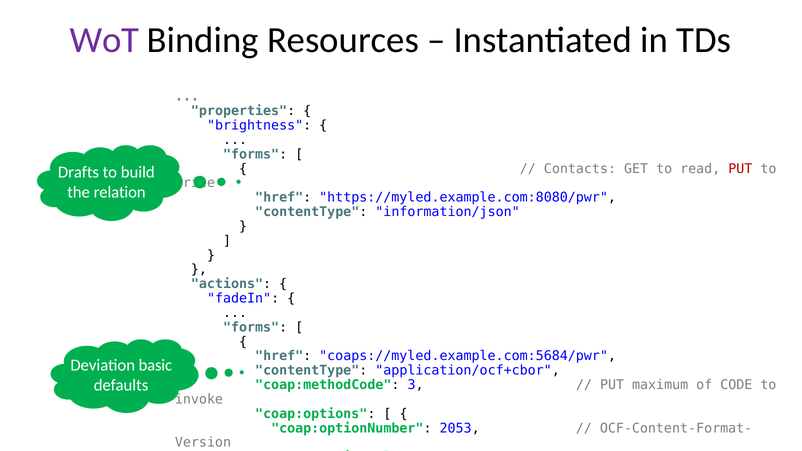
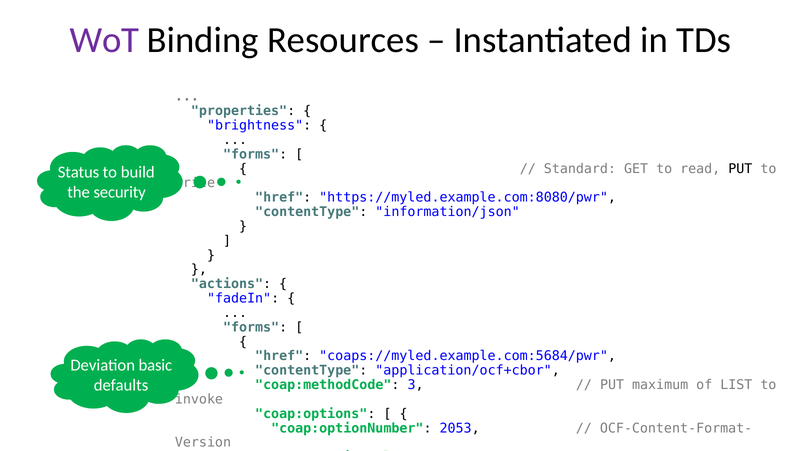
Contacts: Contacts -> Standard
PUT at (740, 169) colour: red -> black
Drafts: Drafts -> Status
relation: relation -> security
CODE: CODE -> LIST
